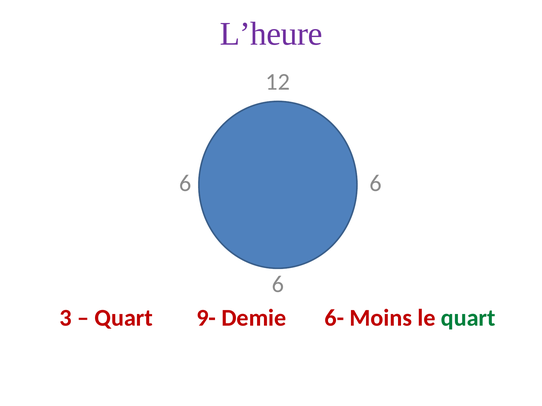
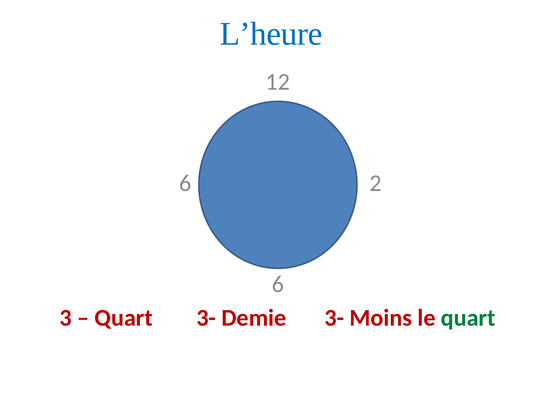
L’heure colour: purple -> blue
6 at (376, 183): 6 -> 2
Quart 9-: 9- -> 3-
Demie 6-: 6- -> 3-
